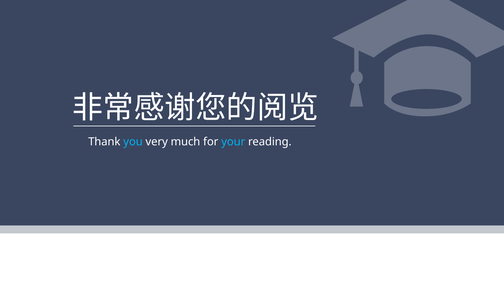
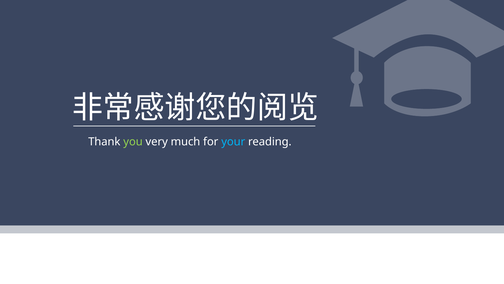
you colour: light blue -> light green
